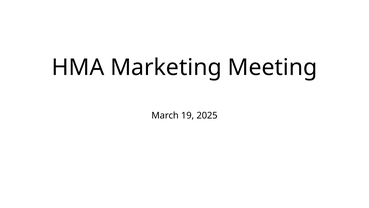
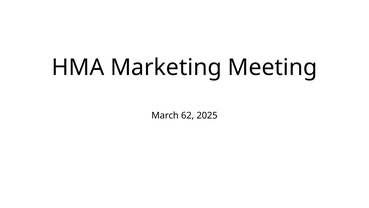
19: 19 -> 62
